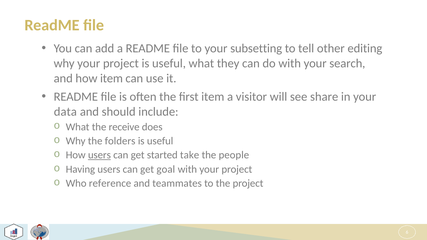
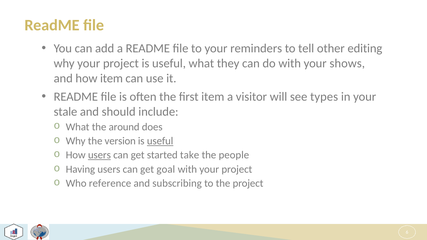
subsetting: subsetting -> reminders
search: search -> shows
share: share -> types
data: data -> stale
receive: receive -> around
folders: folders -> version
useful at (160, 141) underline: none -> present
teammates: teammates -> subscribing
